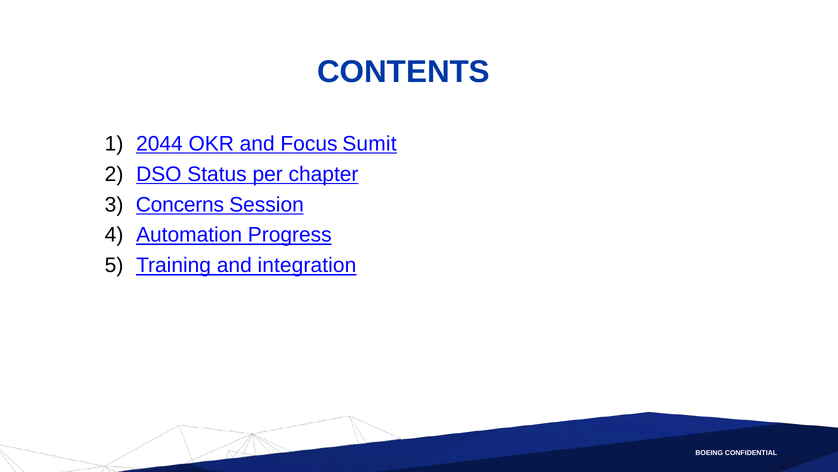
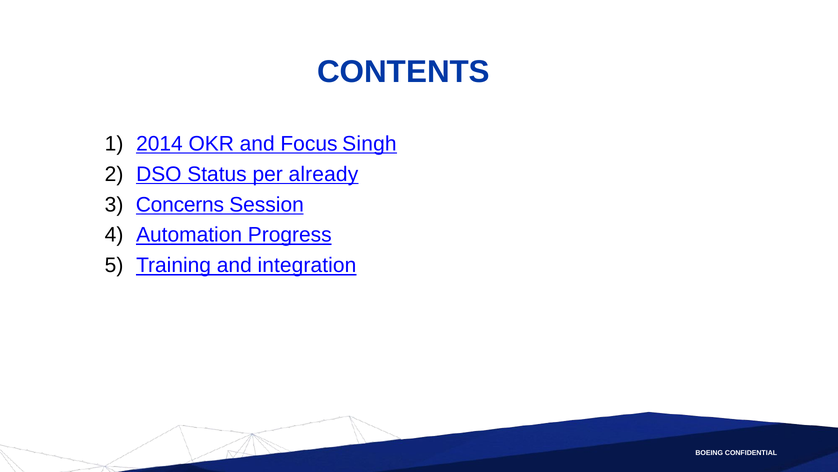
2044: 2044 -> 2014
Sumit: Sumit -> Singh
chapter: chapter -> already
